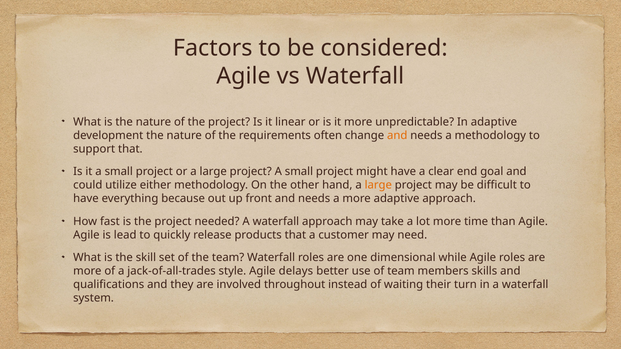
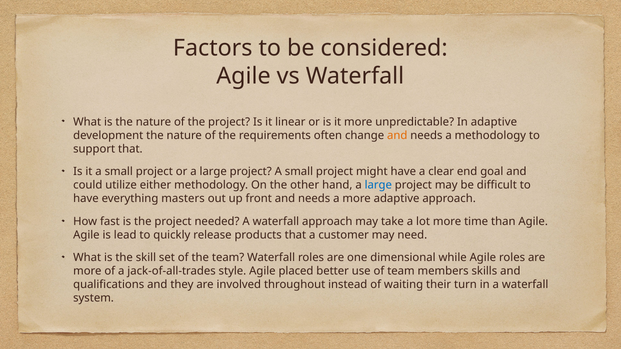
large at (378, 185) colour: orange -> blue
because: because -> masters
delays: delays -> placed
